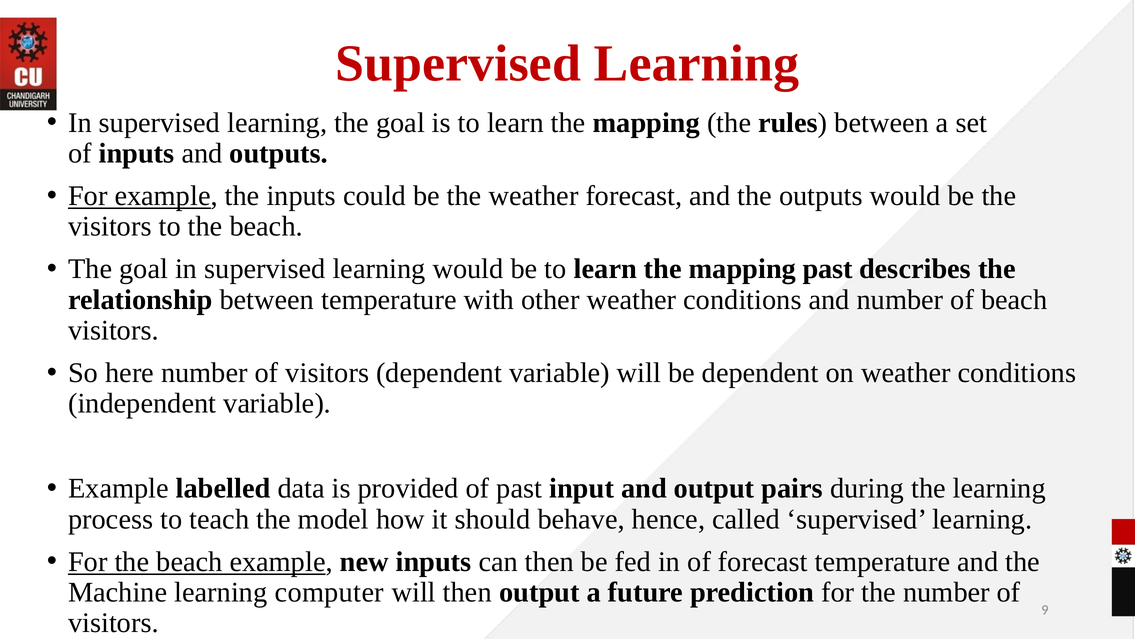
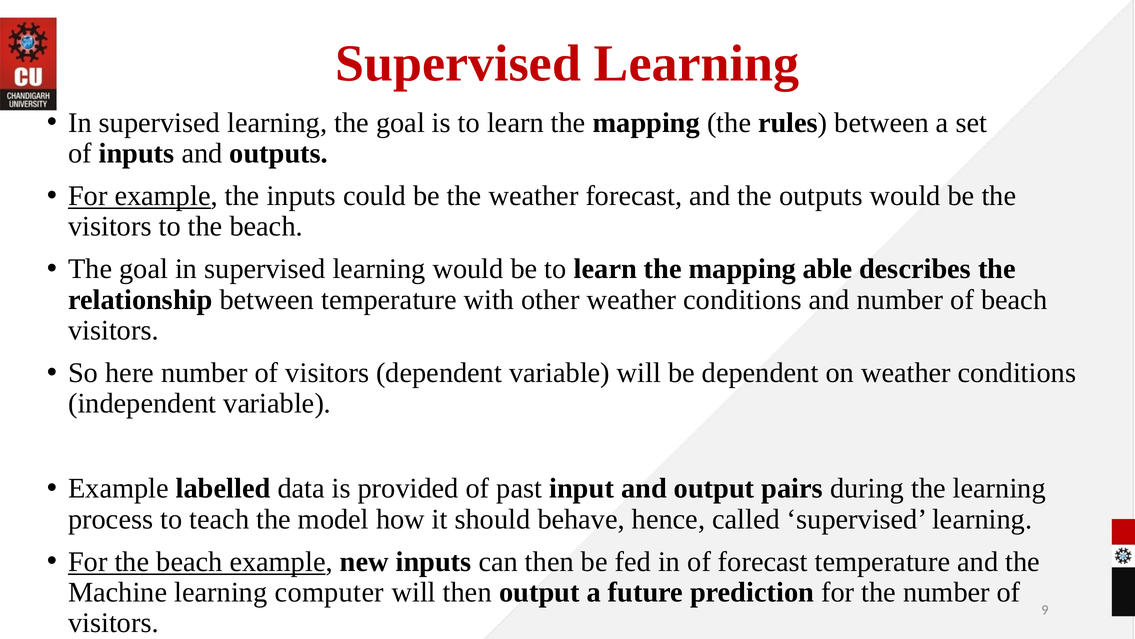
mapping past: past -> able
